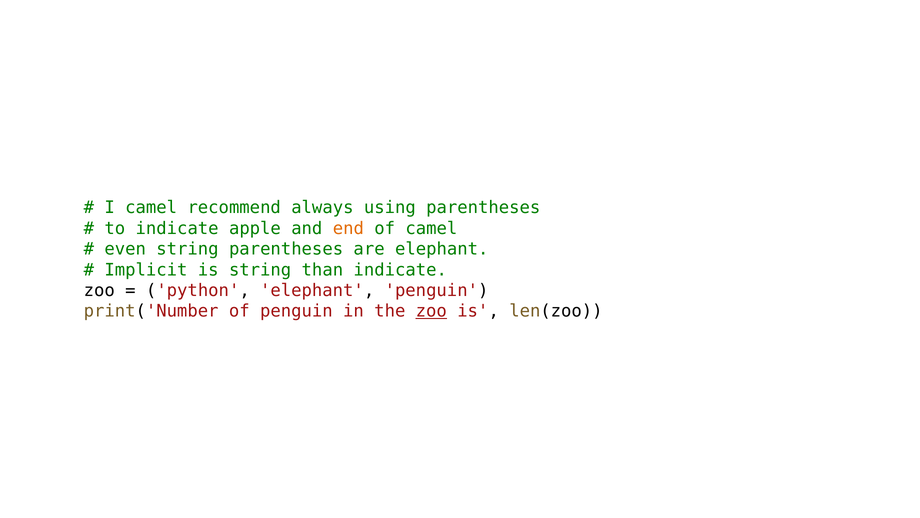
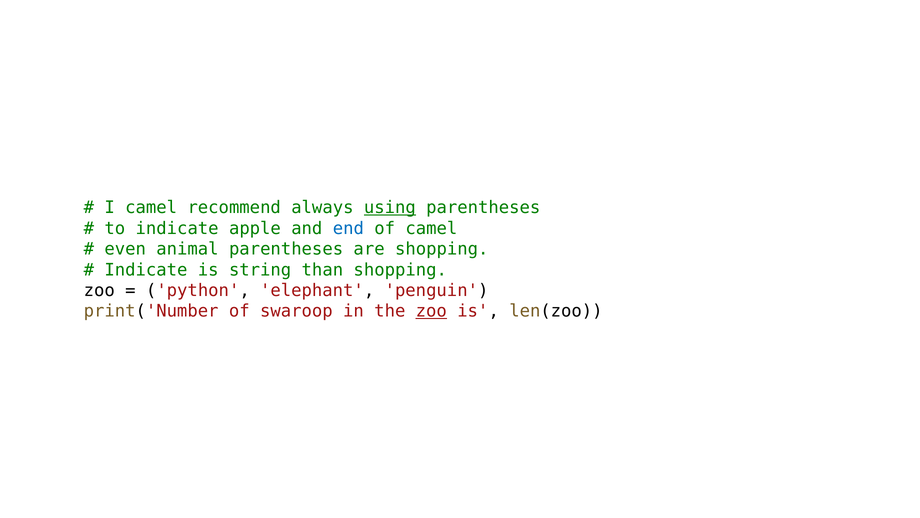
using underline: none -> present
end colour: orange -> blue
even string: string -> animal
are elephant: elephant -> shopping
Implicit at (146, 270): Implicit -> Indicate
than indicate: indicate -> shopping
of penguin: penguin -> swaroop
